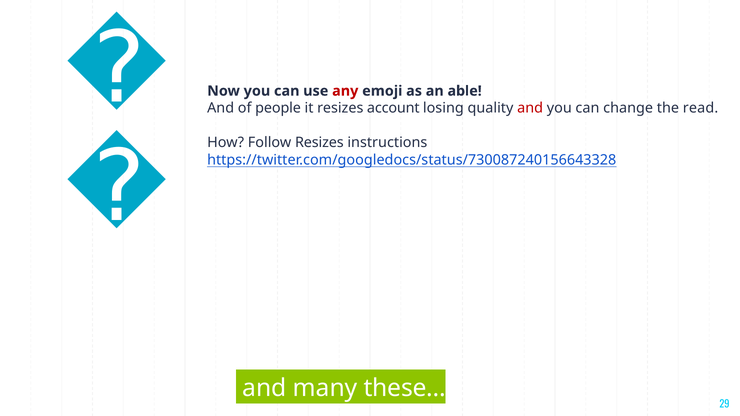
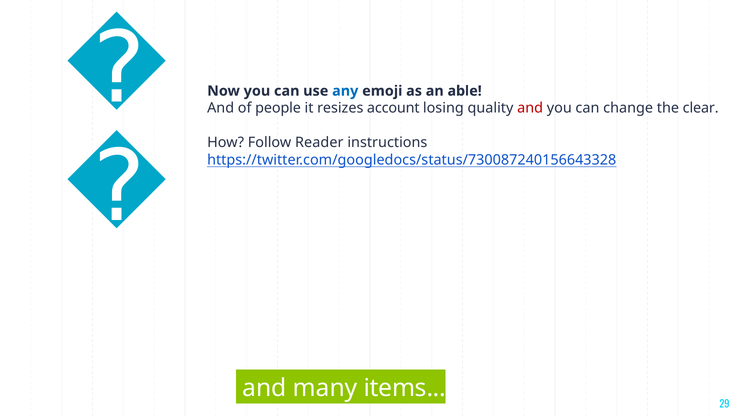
any colour: red -> blue
read: read -> clear
Follow Resizes: Resizes -> Reader
these: these -> items
